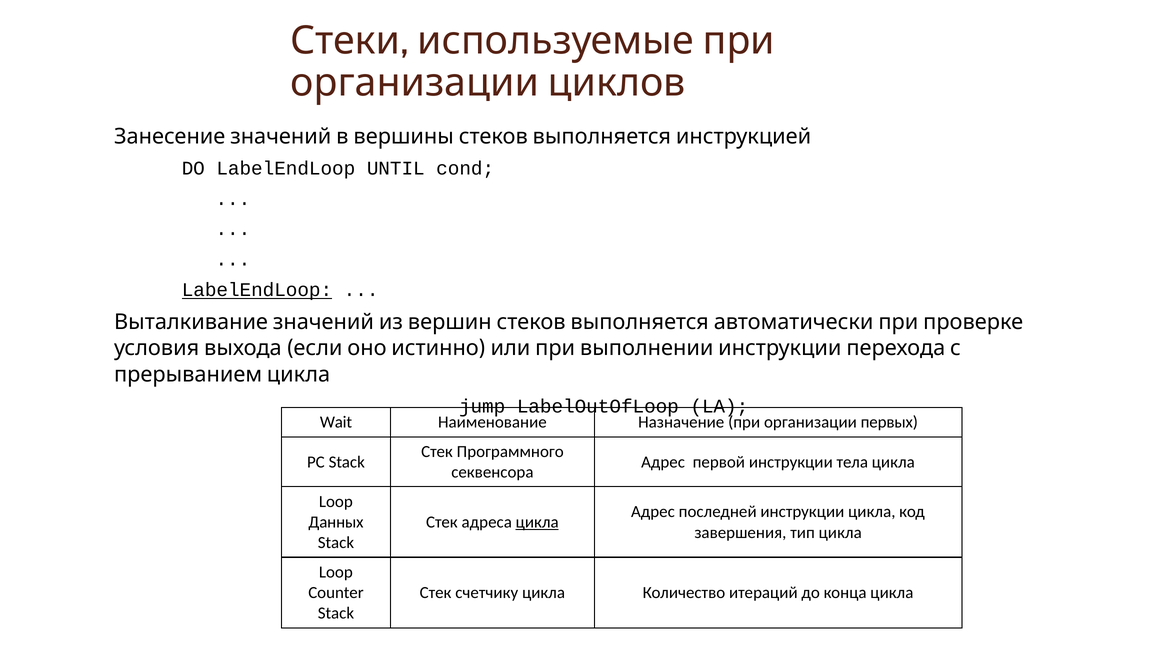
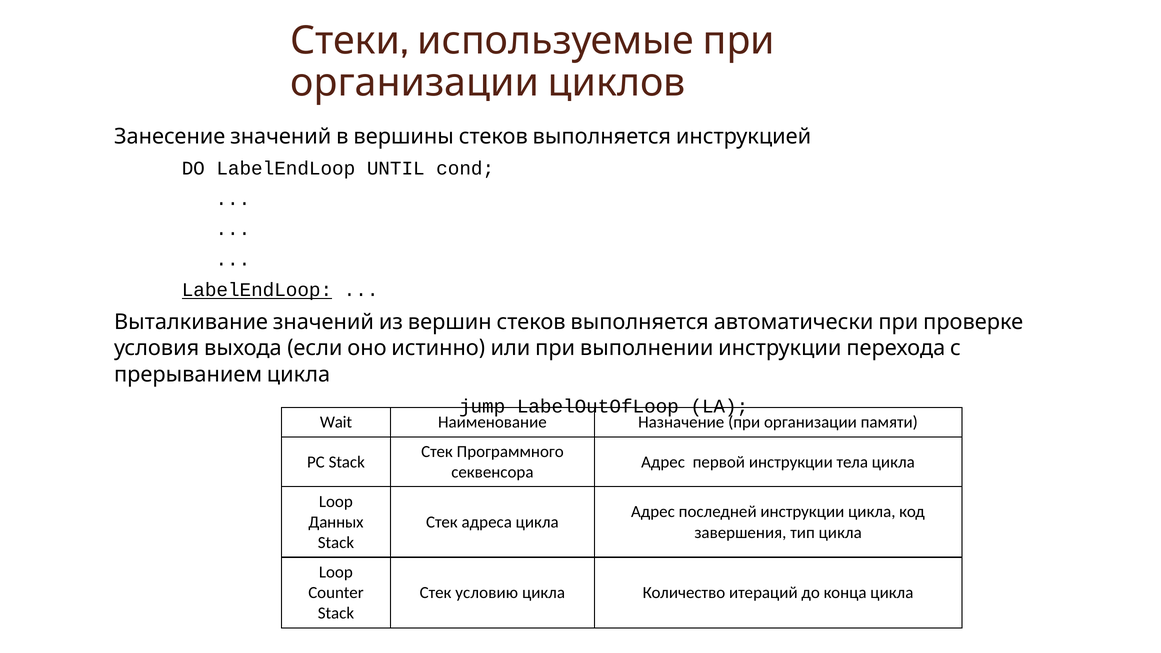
первых: первых -> памяти
цикла at (537, 522) underline: present -> none
счетчику: счетчику -> условию
